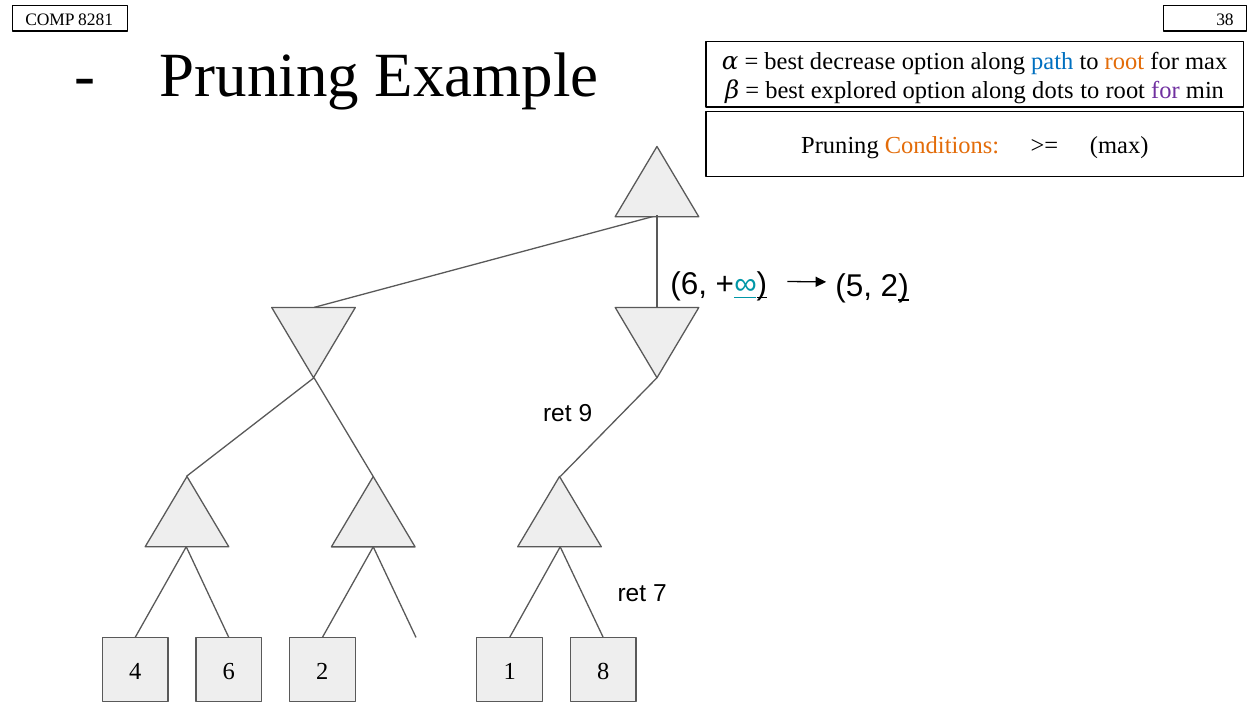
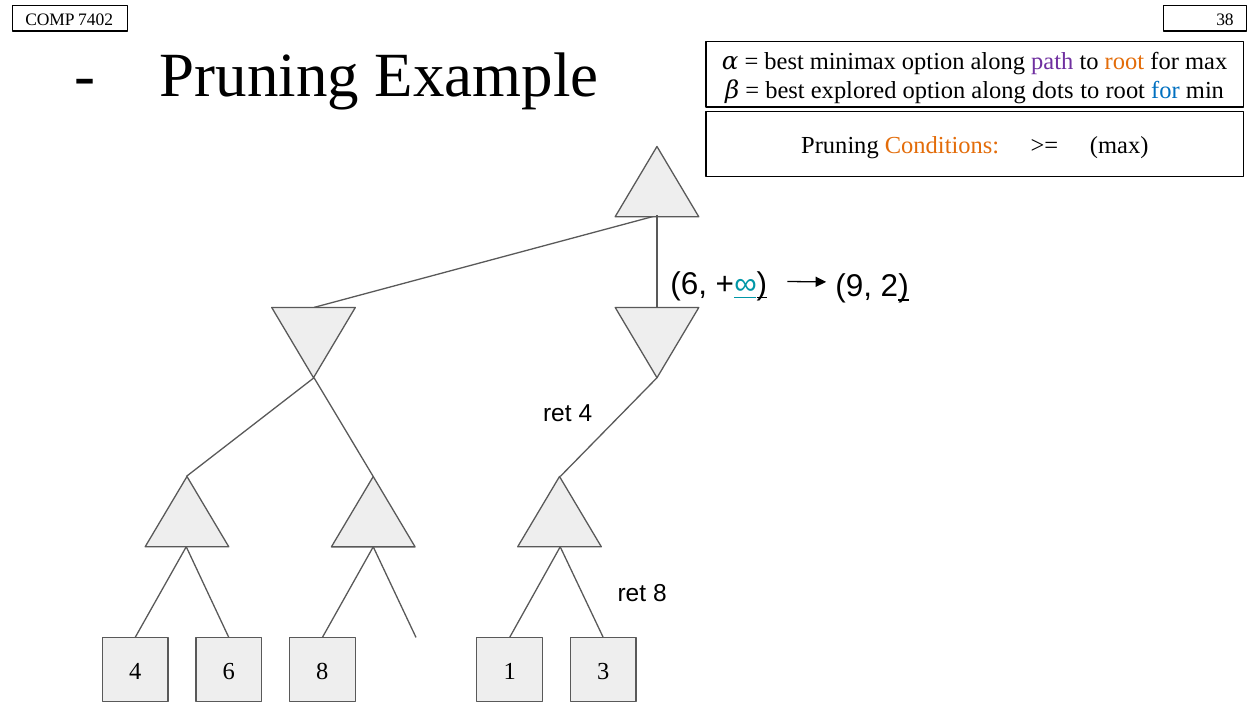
8281: 8281 -> 7402
decrease: decrease -> minimax
path colour: blue -> purple
for at (1165, 91) colour: purple -> blue
5: 5 -> 9
ret 9: 9 -> 4
ret 7: 7 -> 8
6 2: 2 -> 8
8: 8 -> 3
